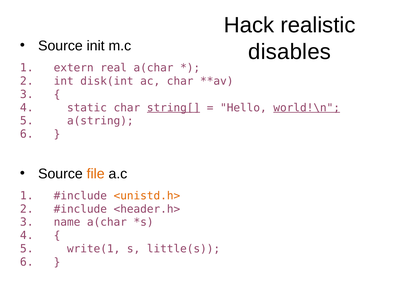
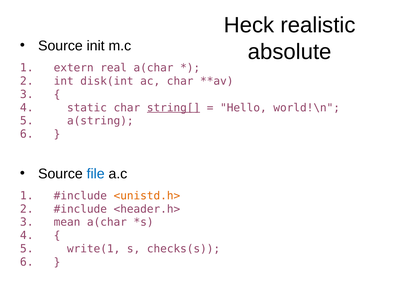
Hack: Hack -> Heck
disables: disables -> absolute
world!\n underline: present -> none
file colour: orange -> blue
name: name -> mean
little(s: little(s -> checks(s
